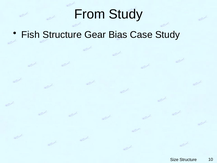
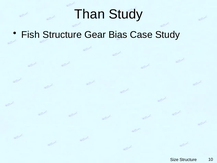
From: From -> Than
